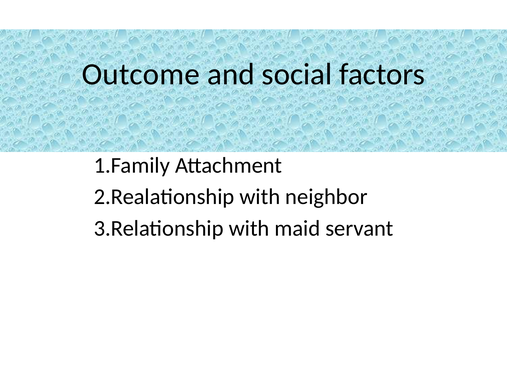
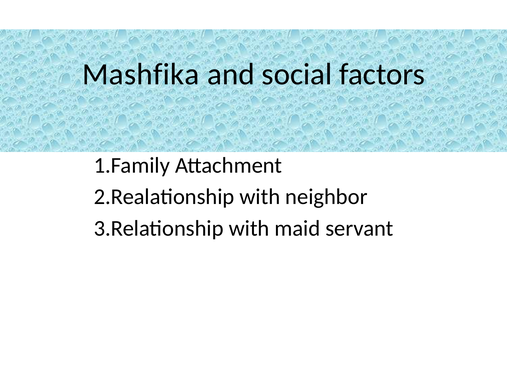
Outcome: Outcome -> Mashfika
